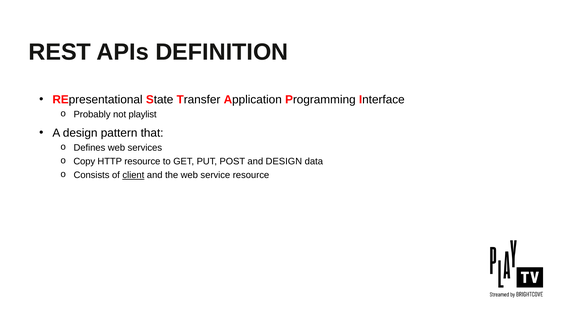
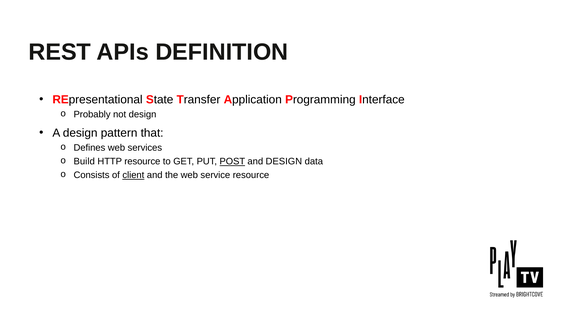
not playlist: playlist -> design
Copy: Copy -> Build
POST underline: none -> present
